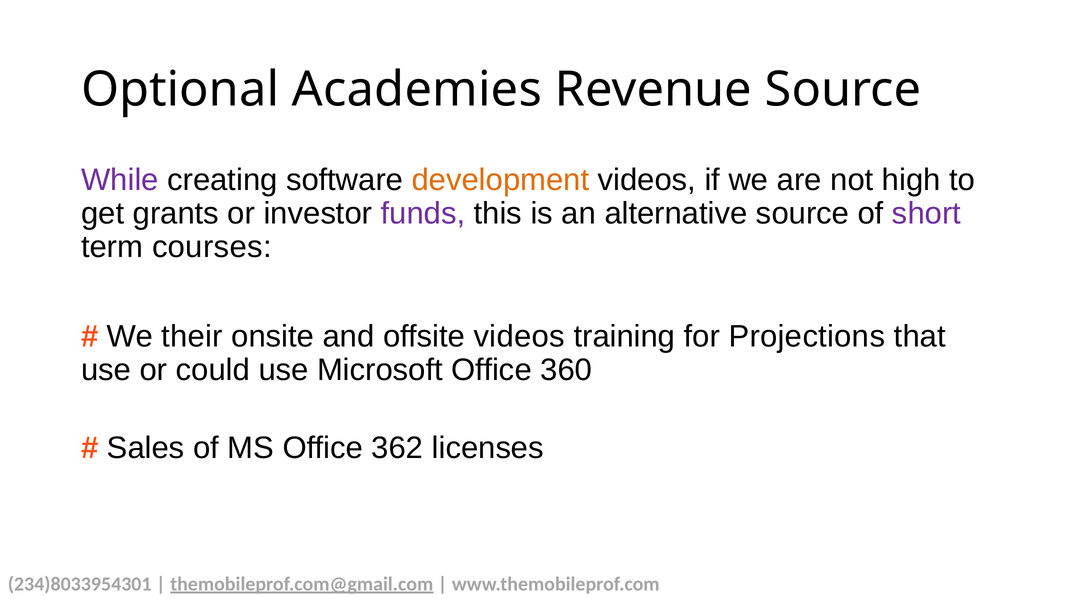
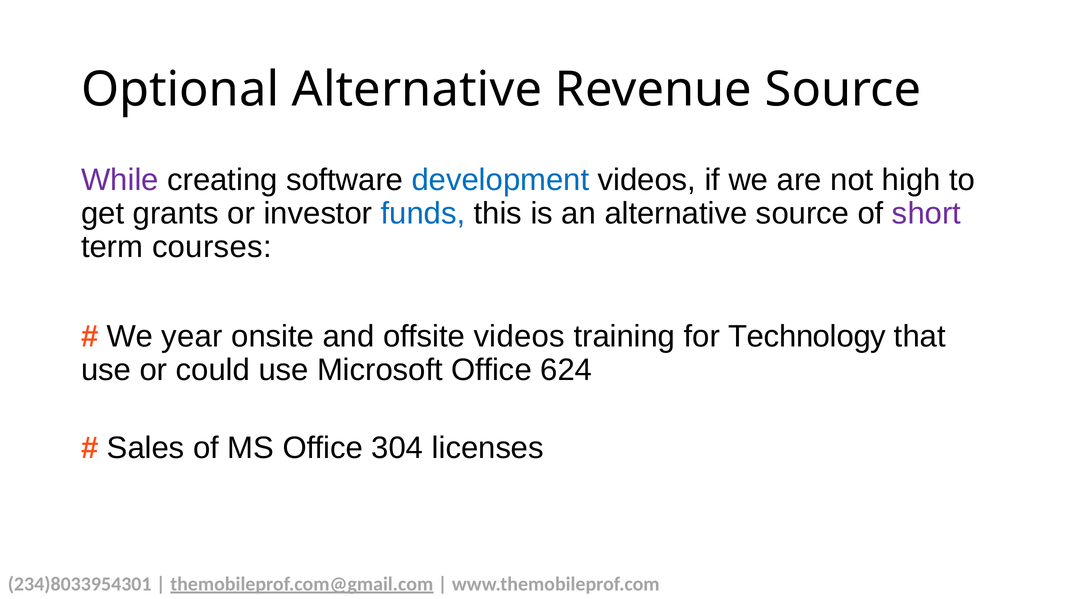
Optional Academies: Academies -> Alternative
development colour: orange -> blue
funds colour: purple -> blue
their: their -> year
Projections: Projections -> Technology
360: 360 -> 624
362: 362 -> 304
